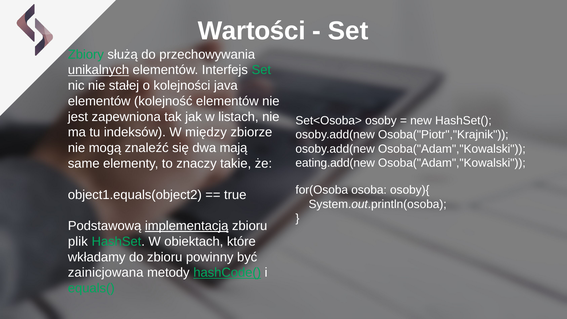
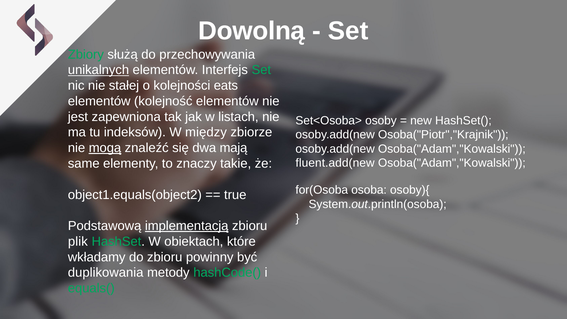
Wartości: Wartości -> Dowolną
java: java -> eats
mogą underline: none -> present
eating.add(new: eating.add(new -> fluent.add(new
zainicjowana: zainicjowana -> duplikowania
hashCode( underline: present -> none
